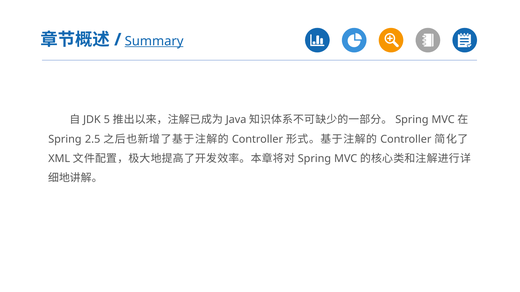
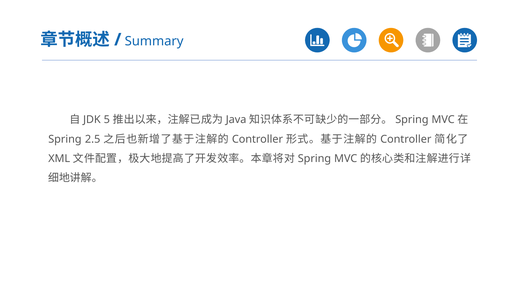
Summary underline: present -> none
